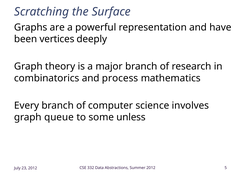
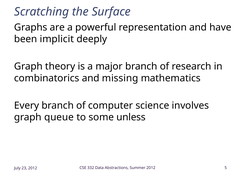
vertices: vertices -> implicit
process: process -> missing
